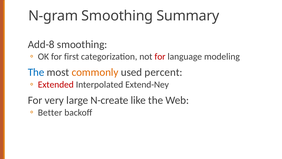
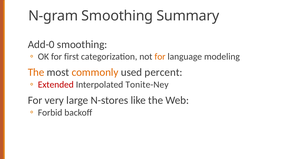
Add-8: Add-8 -> Add-0
for at (160, 56) colour: red -> orange
The at (36, 72) colour: blue -> orange
Extend-Ney: Extend-Ney -> Tonite-Ney
N-create: N-create -> N-stores
Better: Better -> Forbid
